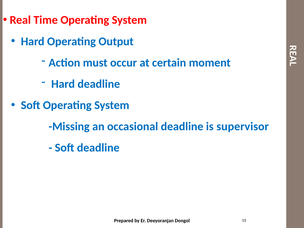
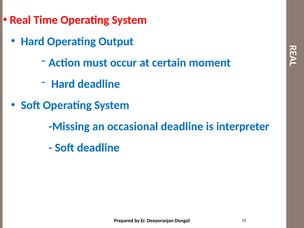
supervisor: supervisor -> interpreter
